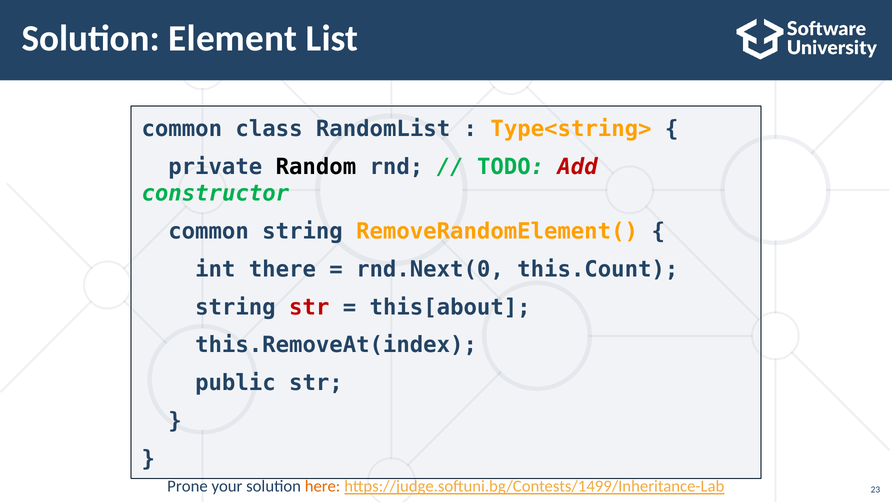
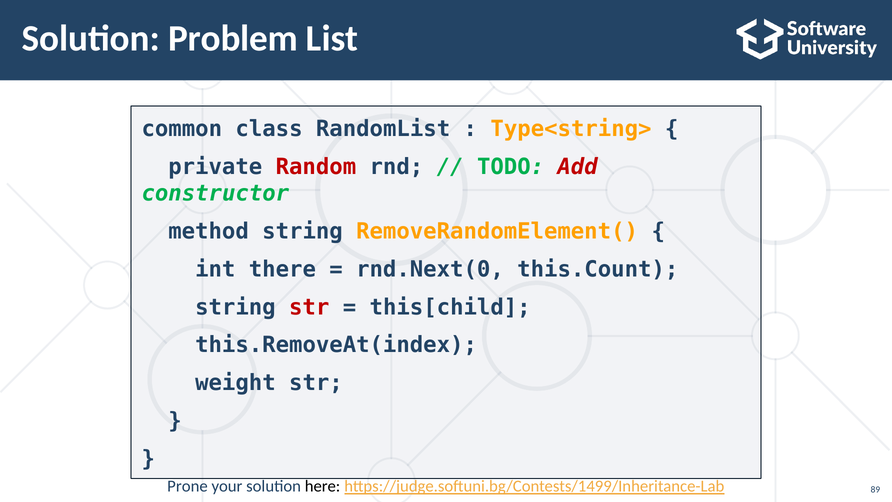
Element: Element -> Problem
Random colour: black -> red
common at (209, 231): common -> method
this[about: this[about -> this[child
public: public -> weight
here colour: orange -> black
23: 23 -> 89
